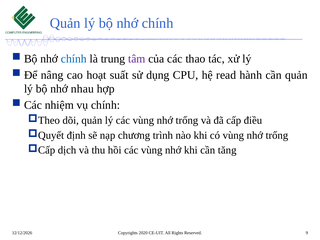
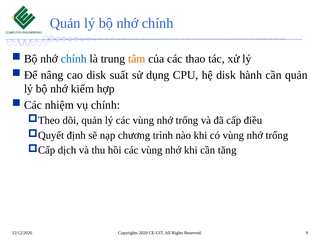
tâm colour: purple -> orange
cao hoạt: hoạt -> disk
hệ read: read -> disk
nhau: nhau -> kiểm
